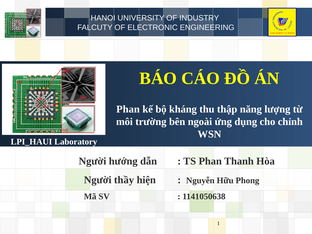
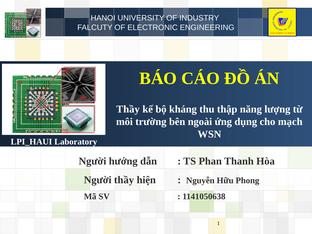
Phan at (128, 109): Phan -> Thầy
chỉnh: chỉnh -> mạch
